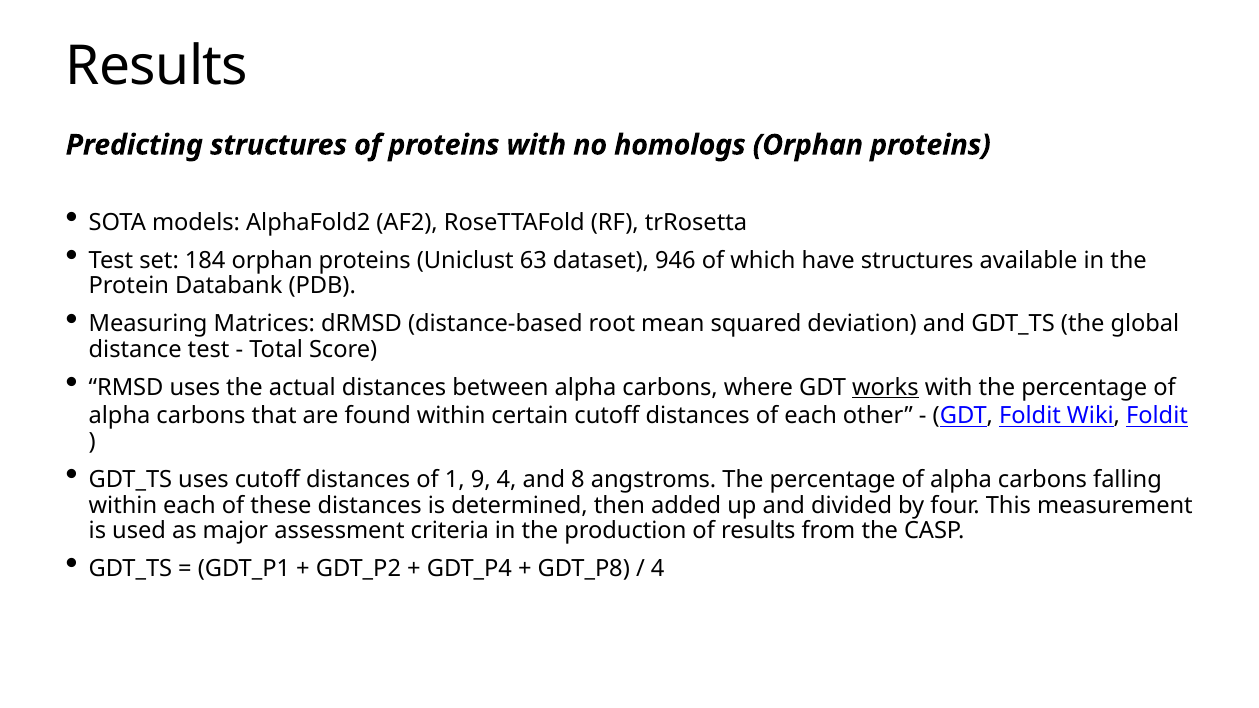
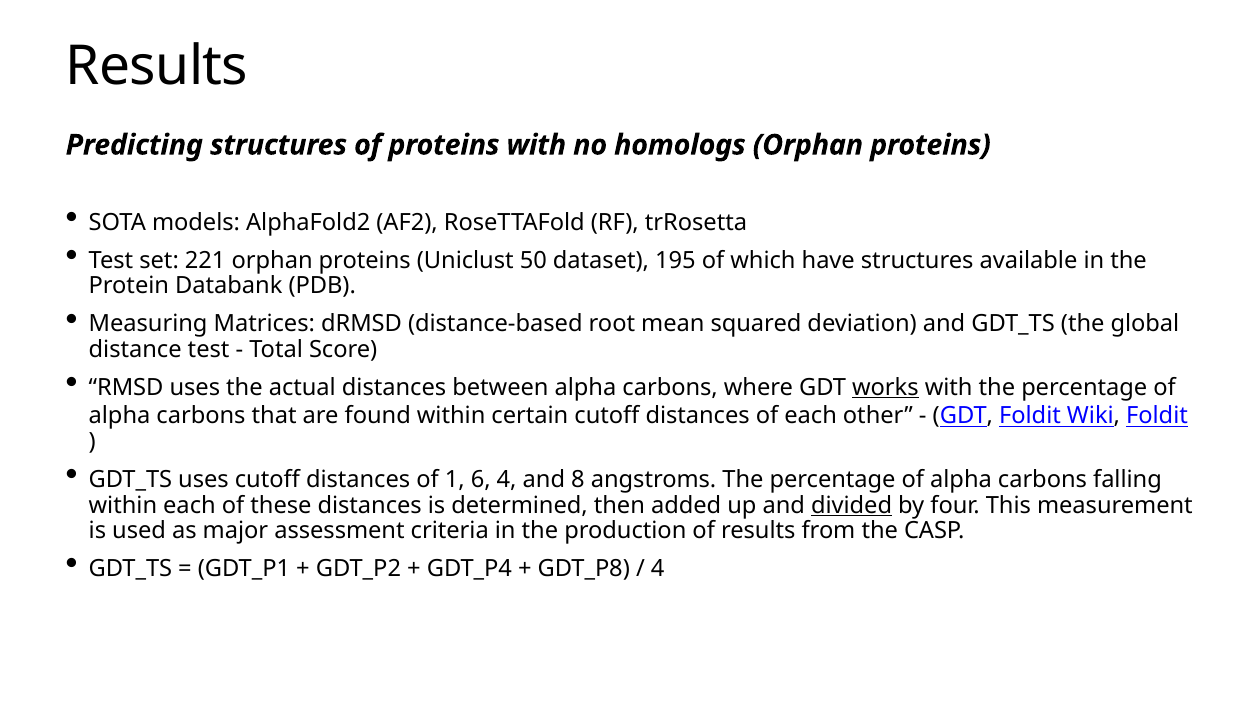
184: 184 -> 221
63: 63 -> 50
946: 946 -> 195
9: 9 -> 6
divided underline: none -> present
